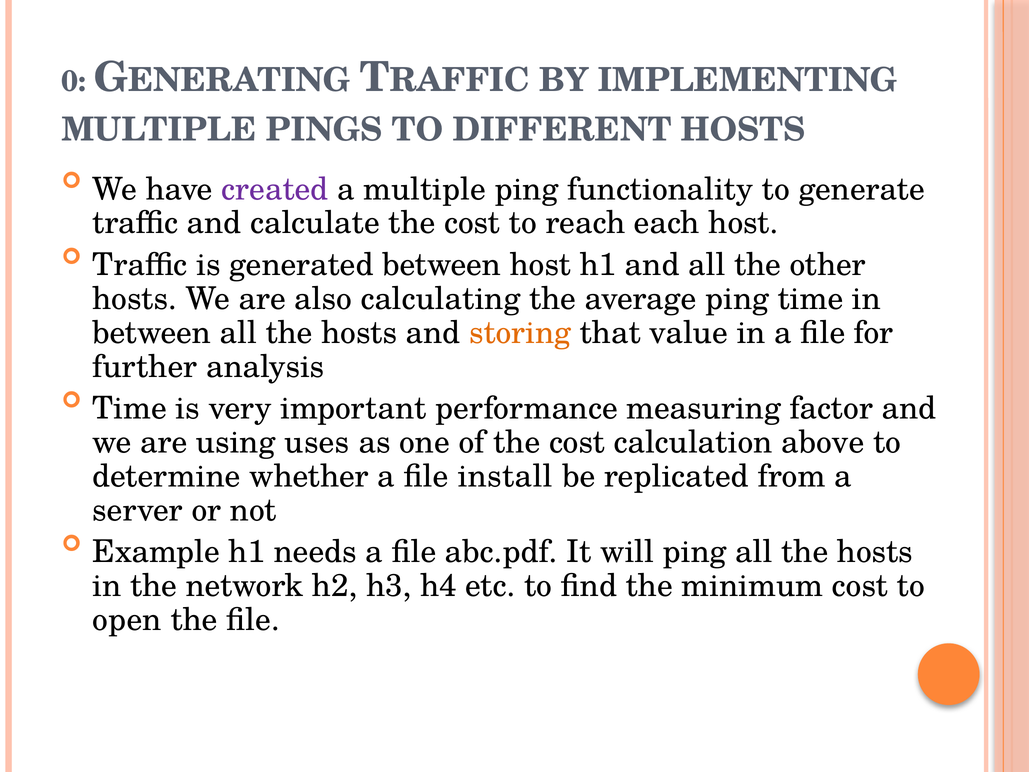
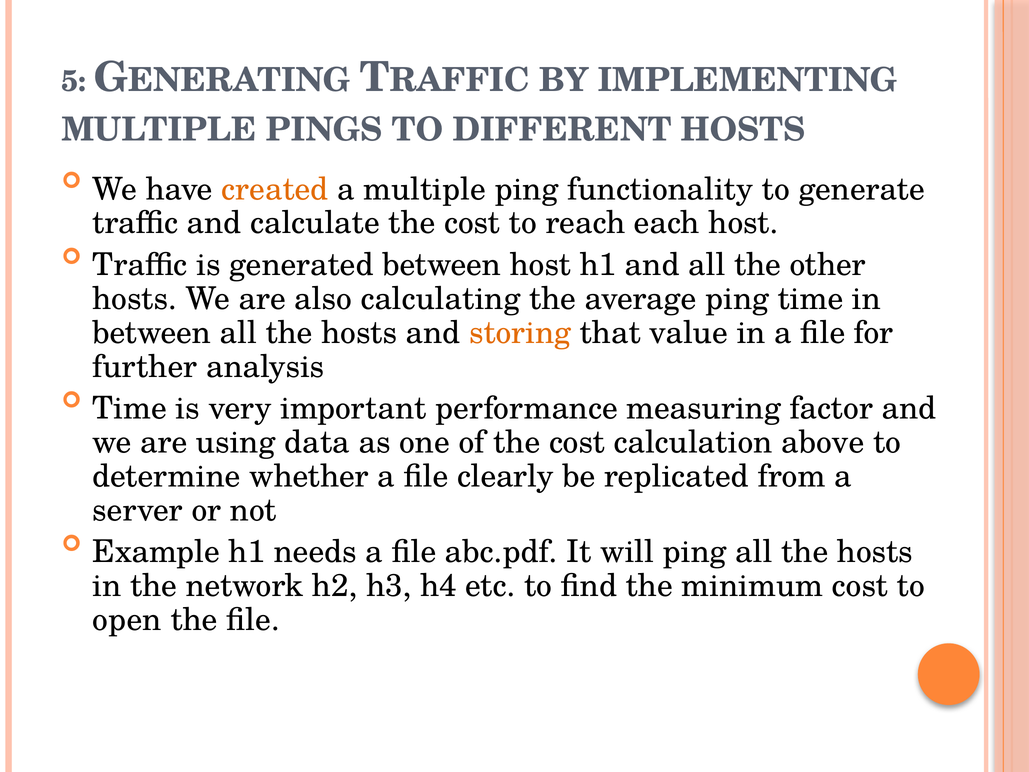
0: 0 -> 5
created colour: purple -> orange
uses: uses -> data
install: install -> clearly
